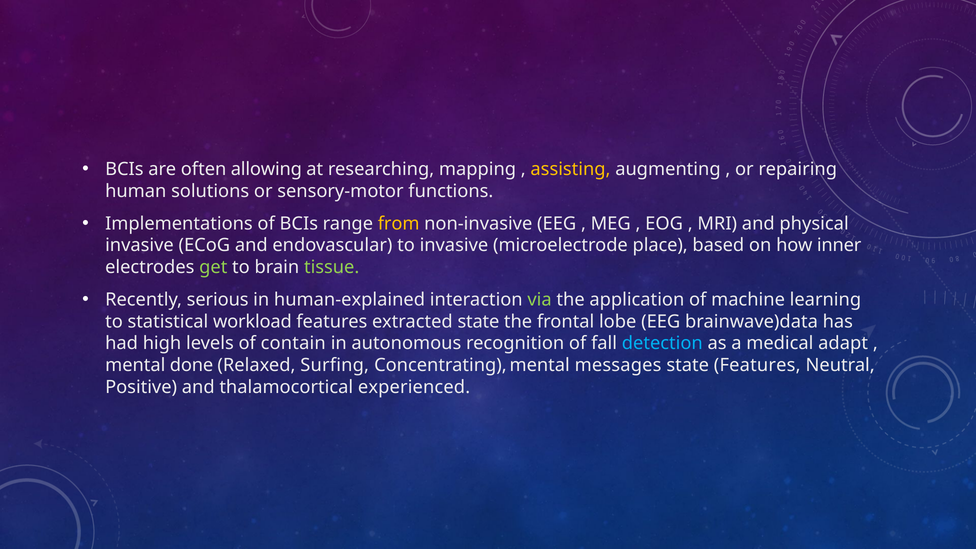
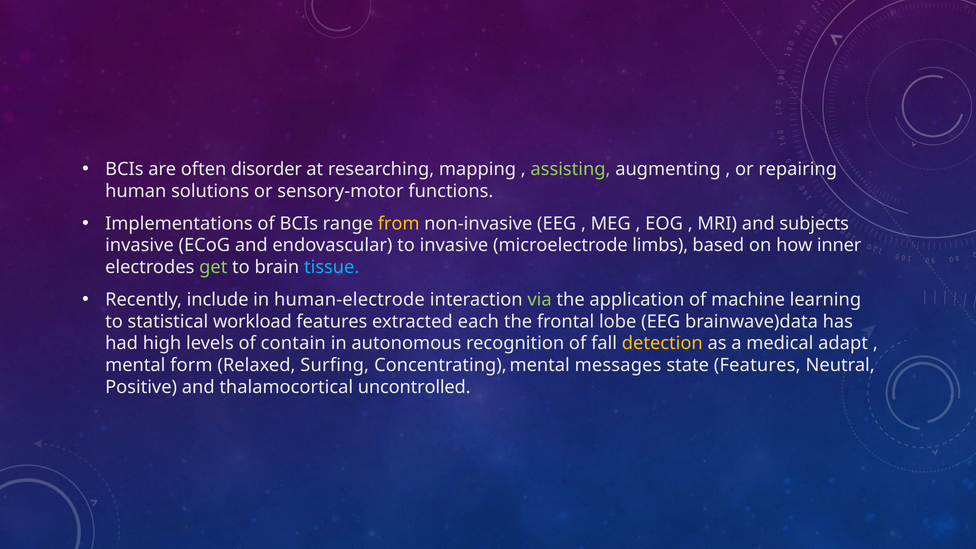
allowing: allowing -> disorder
assisting colour: yellow -> light green
physical: physical -> subjects
place: place -> limbs
tissue colour: light green -> light blue
serious: serious -> include
human-explained: human-explained -> human-electrode
extracted state: state -> each
detection colour: light blue -> yellow
done: done -> form
experienced: experienced -> uncontrolled
